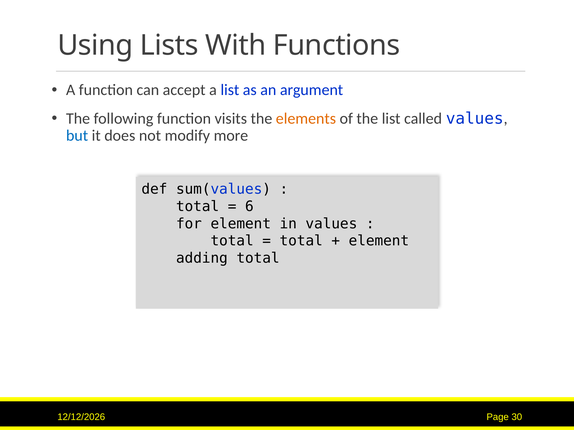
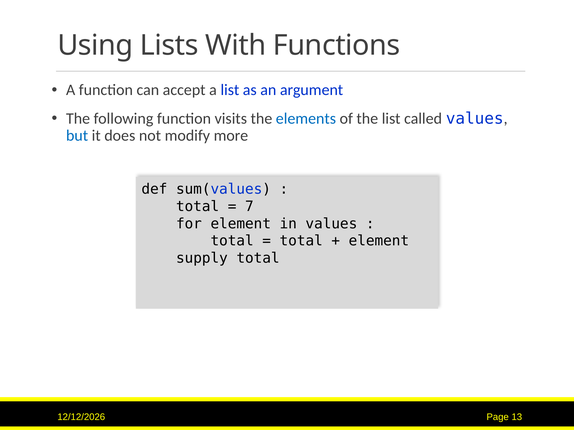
elements colour: orange -> blue
6: 6 -> 7
adding: adding -> supply
30: 30 -> 13
